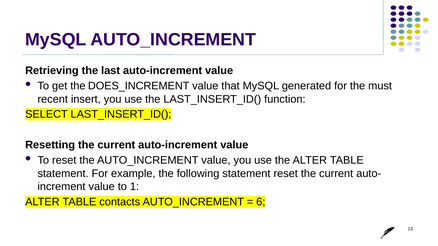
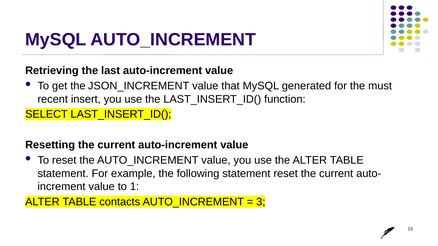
DOES_INCREMENT: DOES_INCREMENT -> JSON_INCREMENT
6: 6 -> 3
